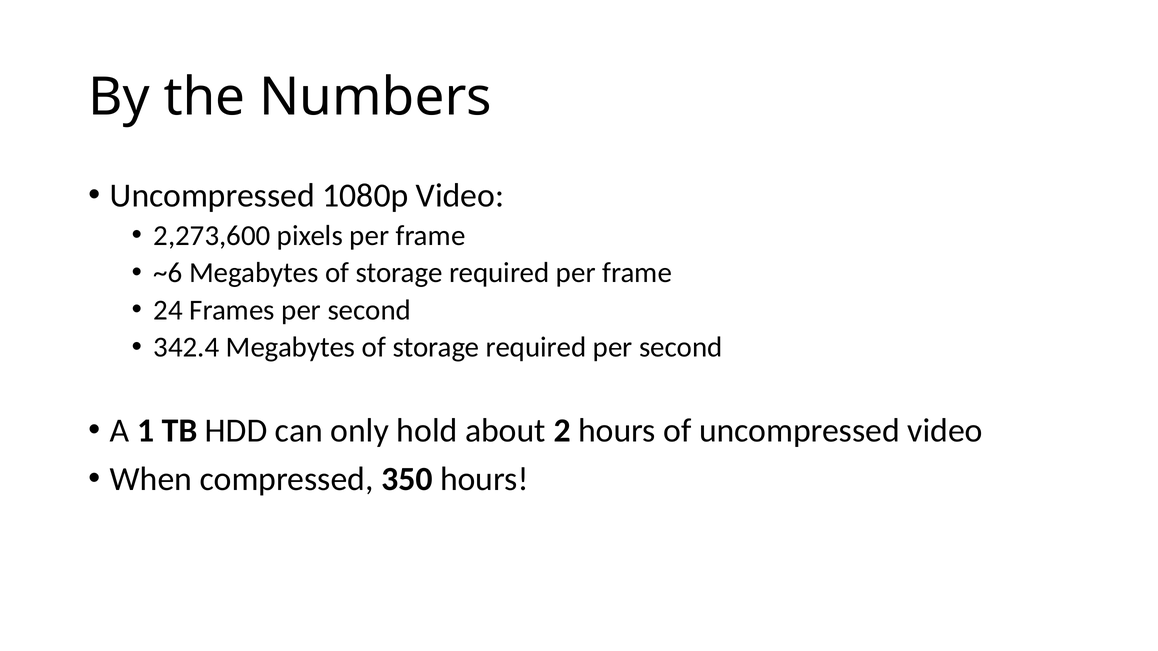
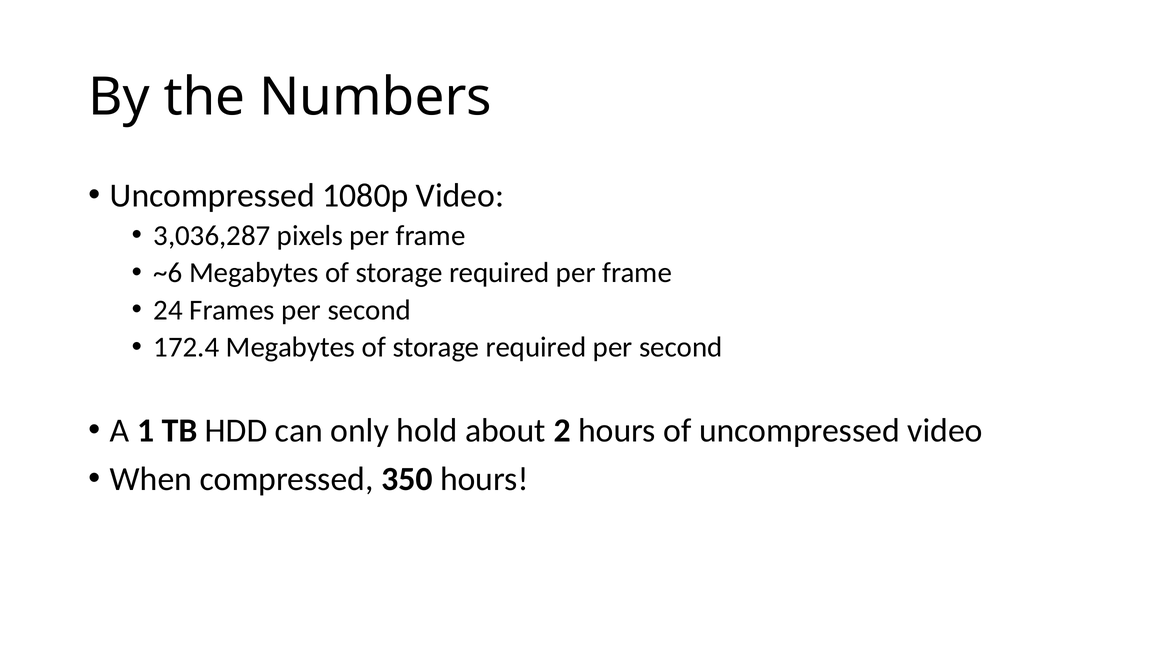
2,273,600: 2,273,600 -> 3,036,287
342.4: 342.4 -> 172.4
